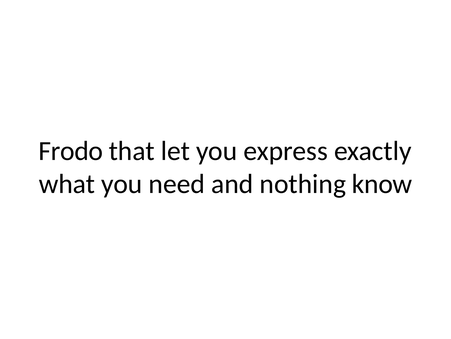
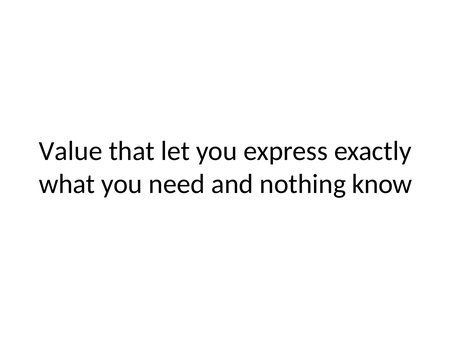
Frodo: Frodo -> Value
